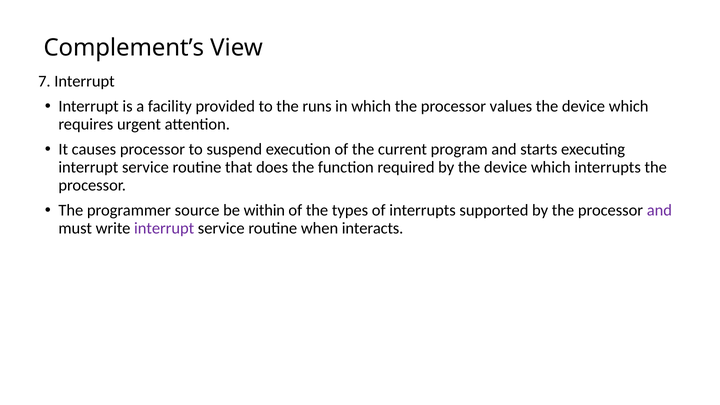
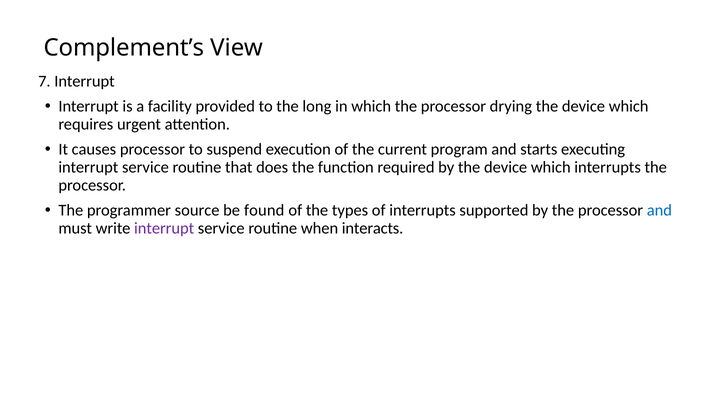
runs: runs -> long
values: values -> drying
within: within -> found
and at (659, 210) colour: purple -> blue
